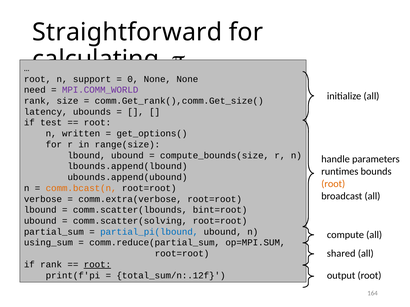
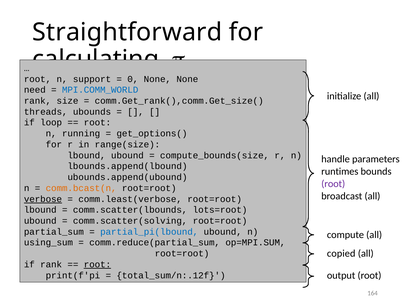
MPI.COMM_WORLD colour: purple -> blue
latency: latency -> threads
test: test -> loop
written: written -> running
root at (333, 184) colour: orange -> purple
verbose underline: none -> present
comm.extra(verbose: comm.extra(verbose -> comm.least(verbose
bint=root: bint=root -> lots=root
shared: shared -> copied
